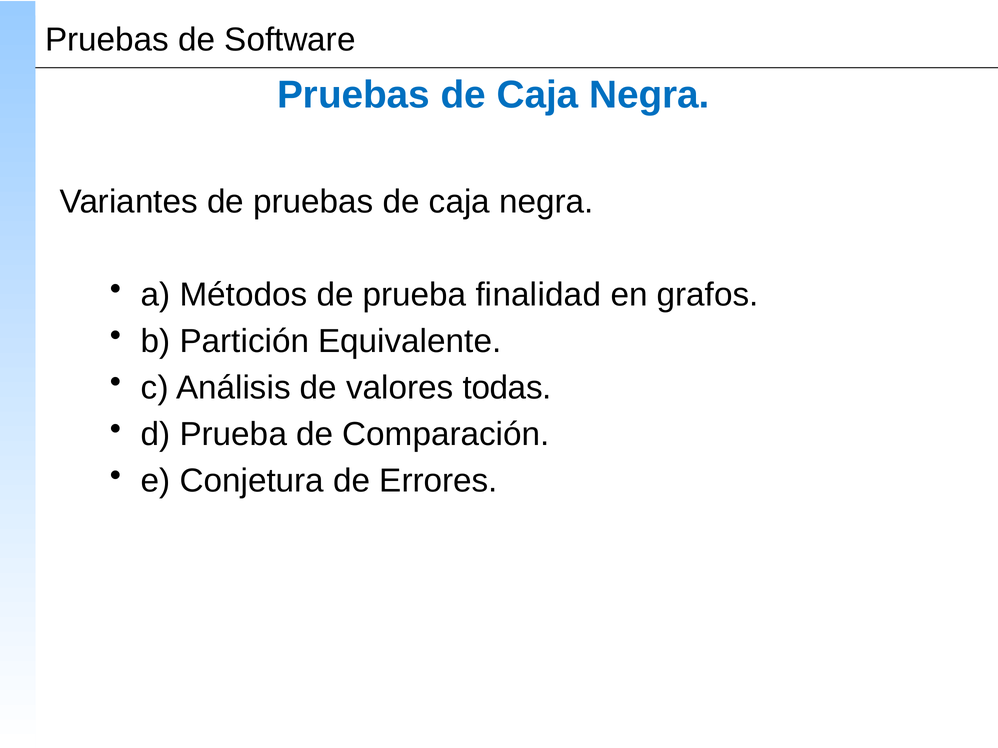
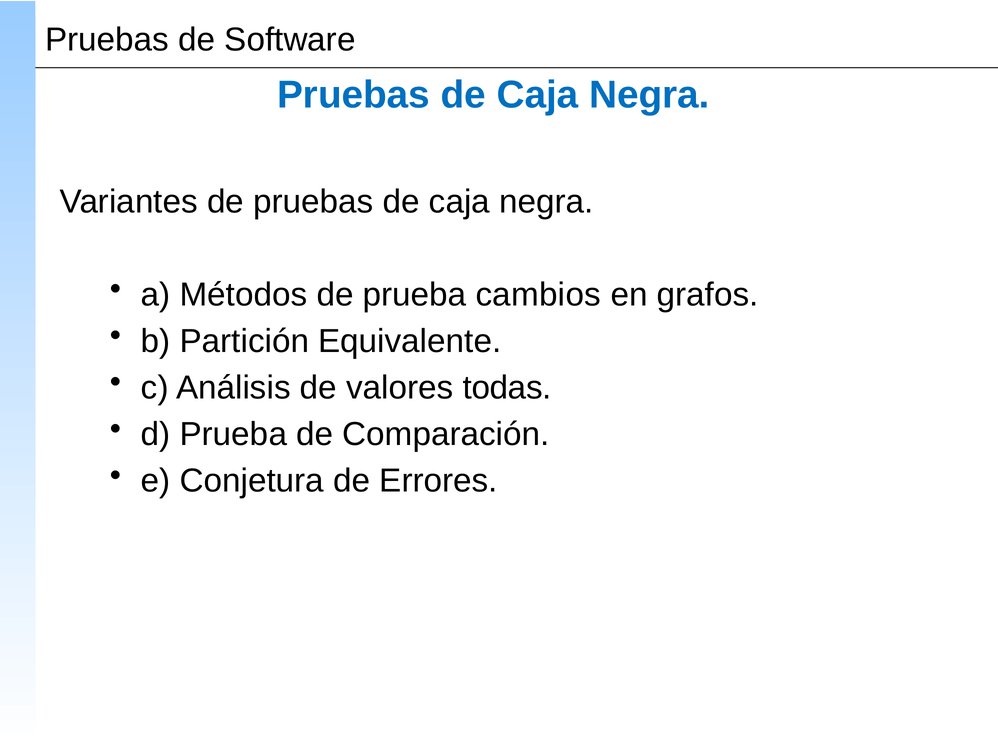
finalidad: finalidad -> cambios
